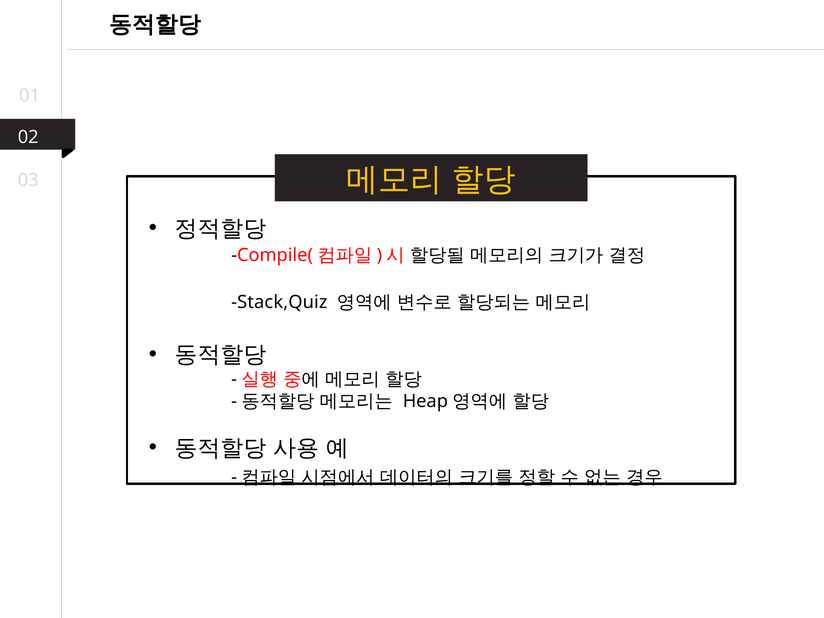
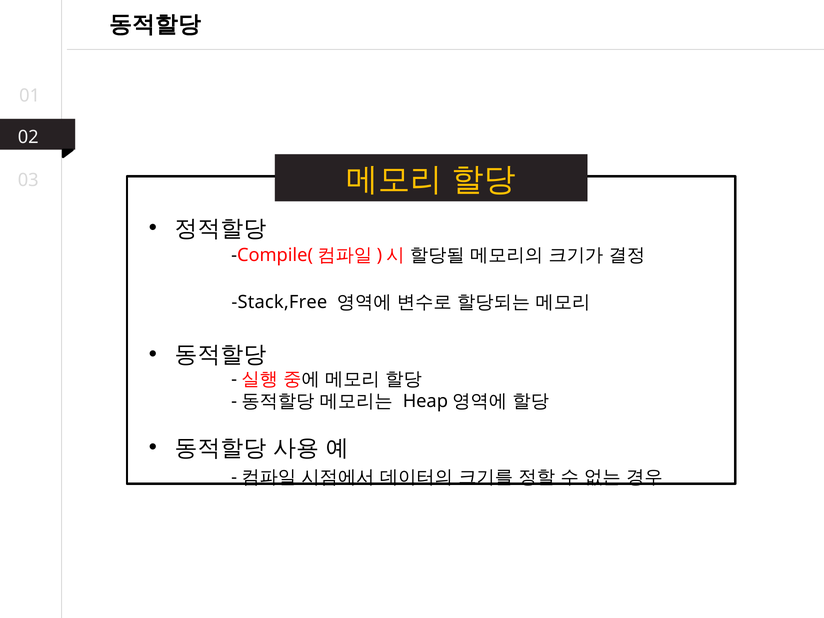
Stack,Quiz: Stack,Quiz -> Stack,Free
